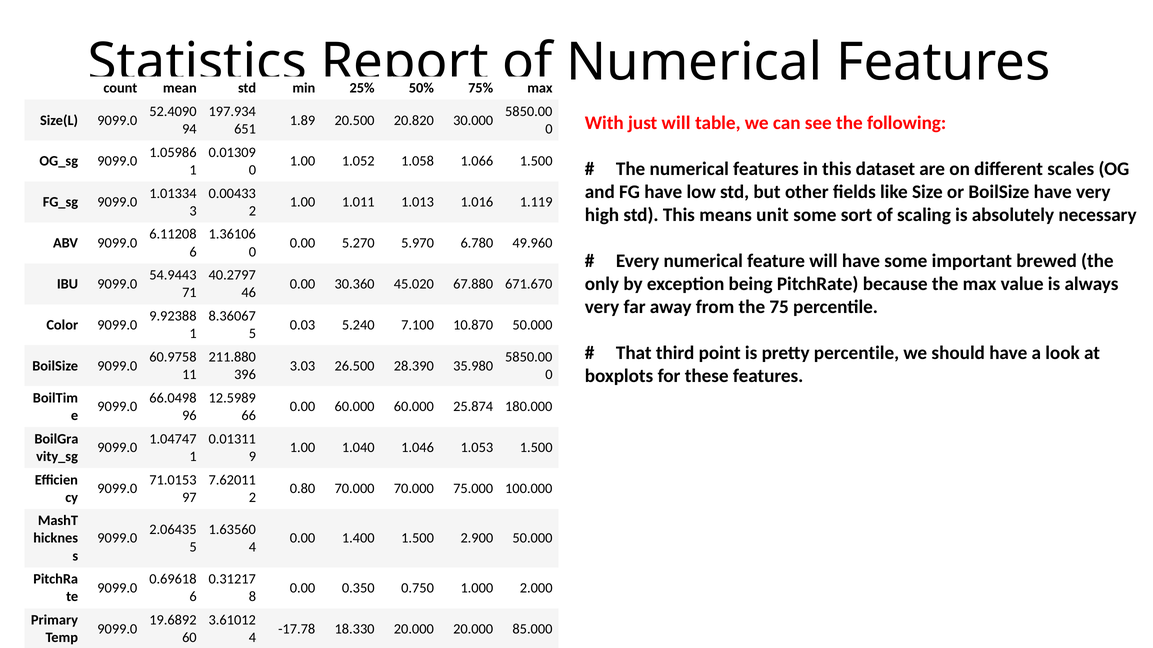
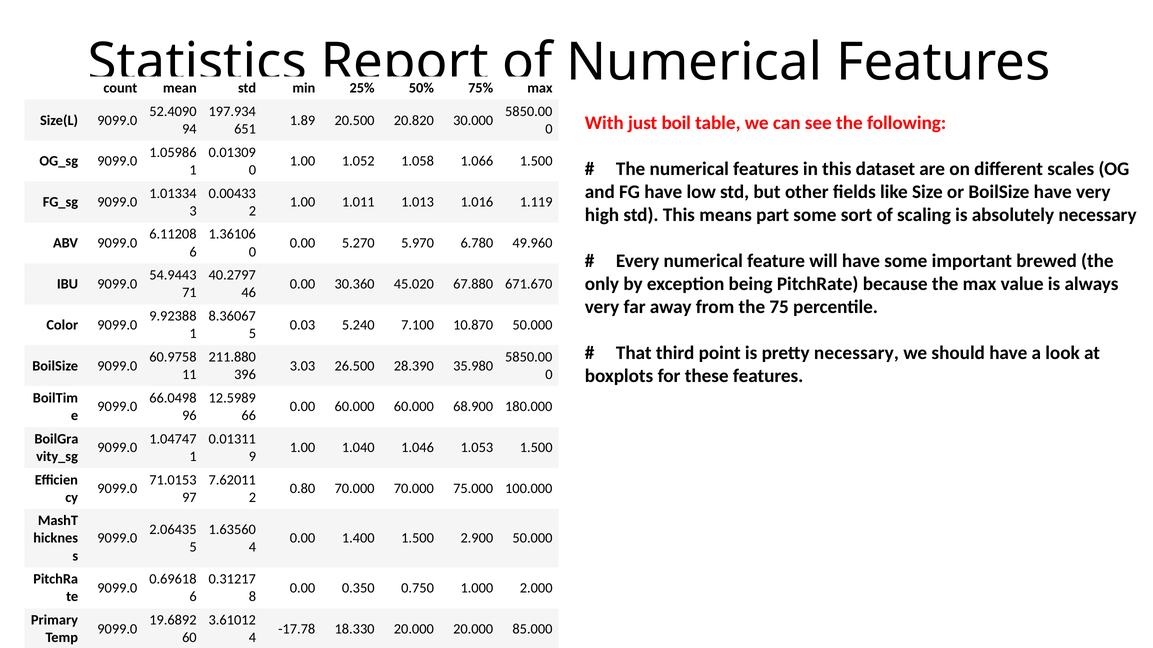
just will: will -> boil
unit: unit -> part
pretty percentile: percentile -> necessary
25.874: 25.874 -> 68.900
